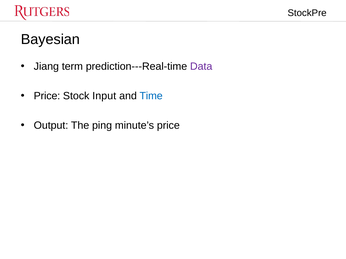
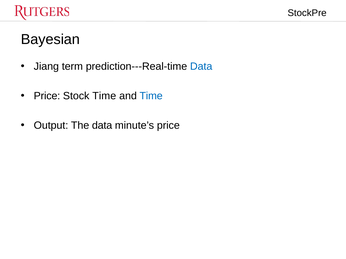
Data at (201, 66) colour: purple -> blue
Stock Input: Input -> Time
The ping: ping -> data
